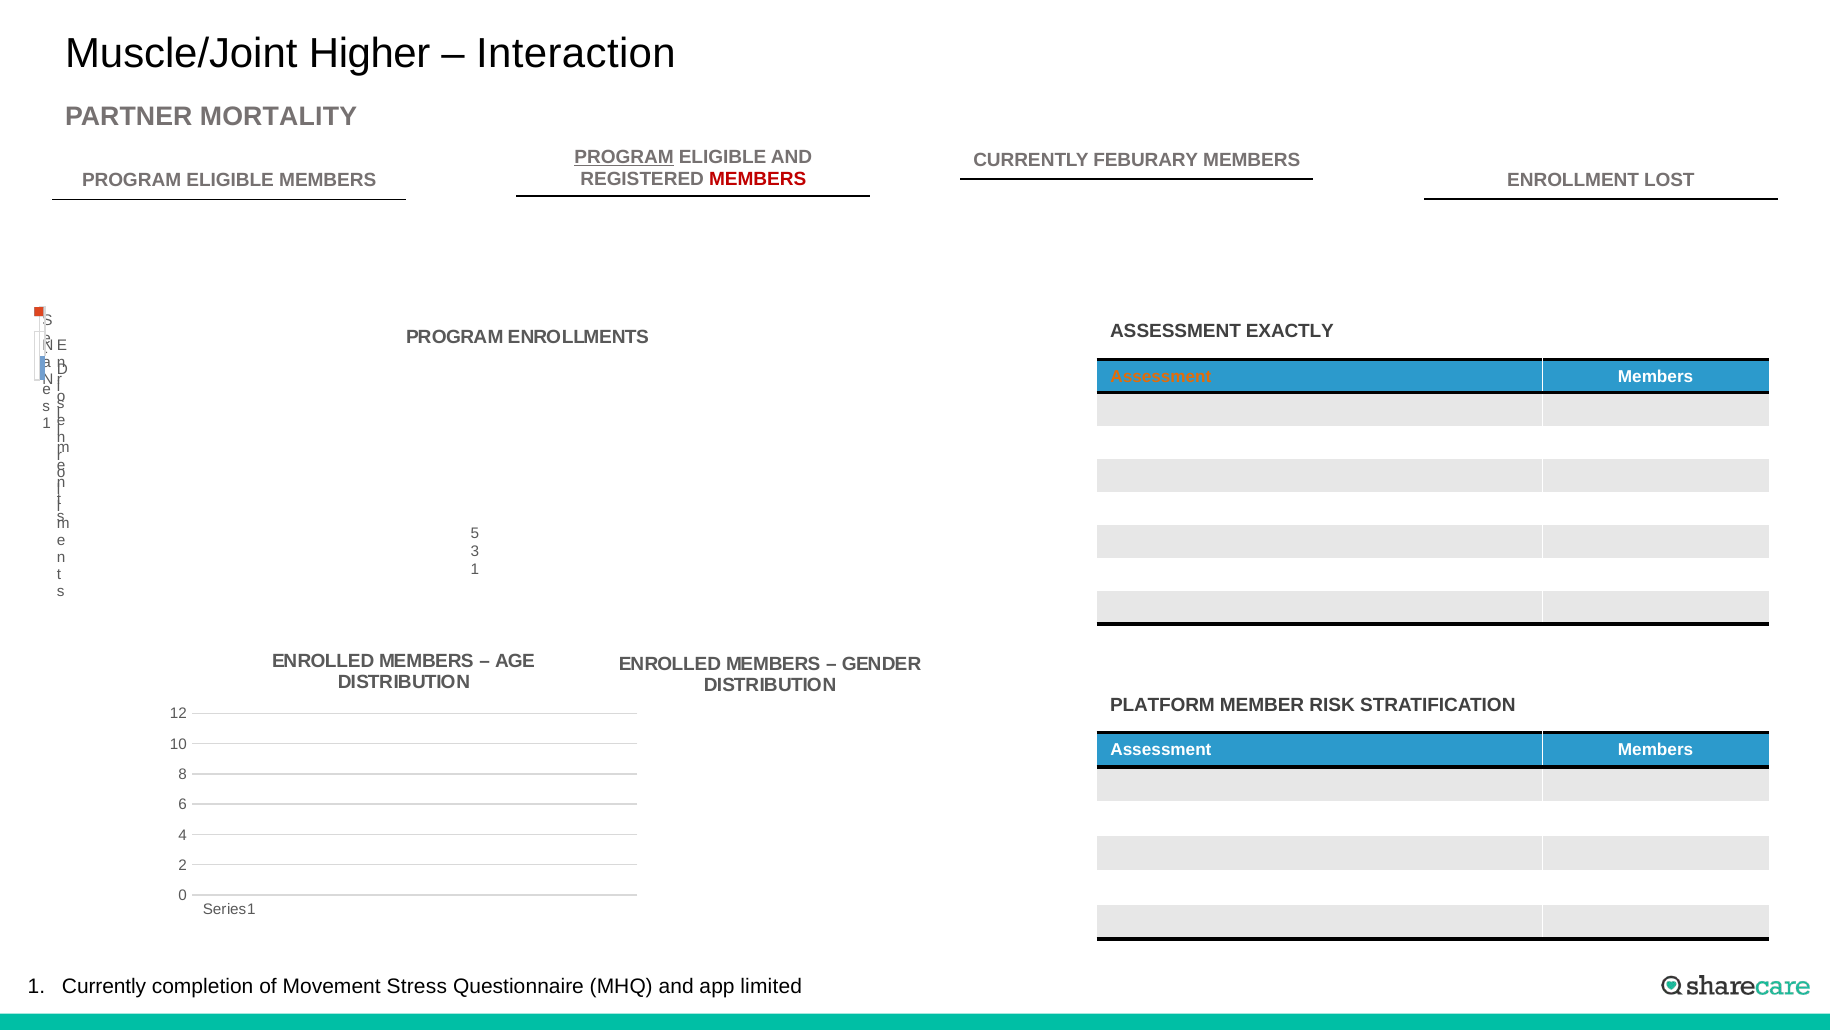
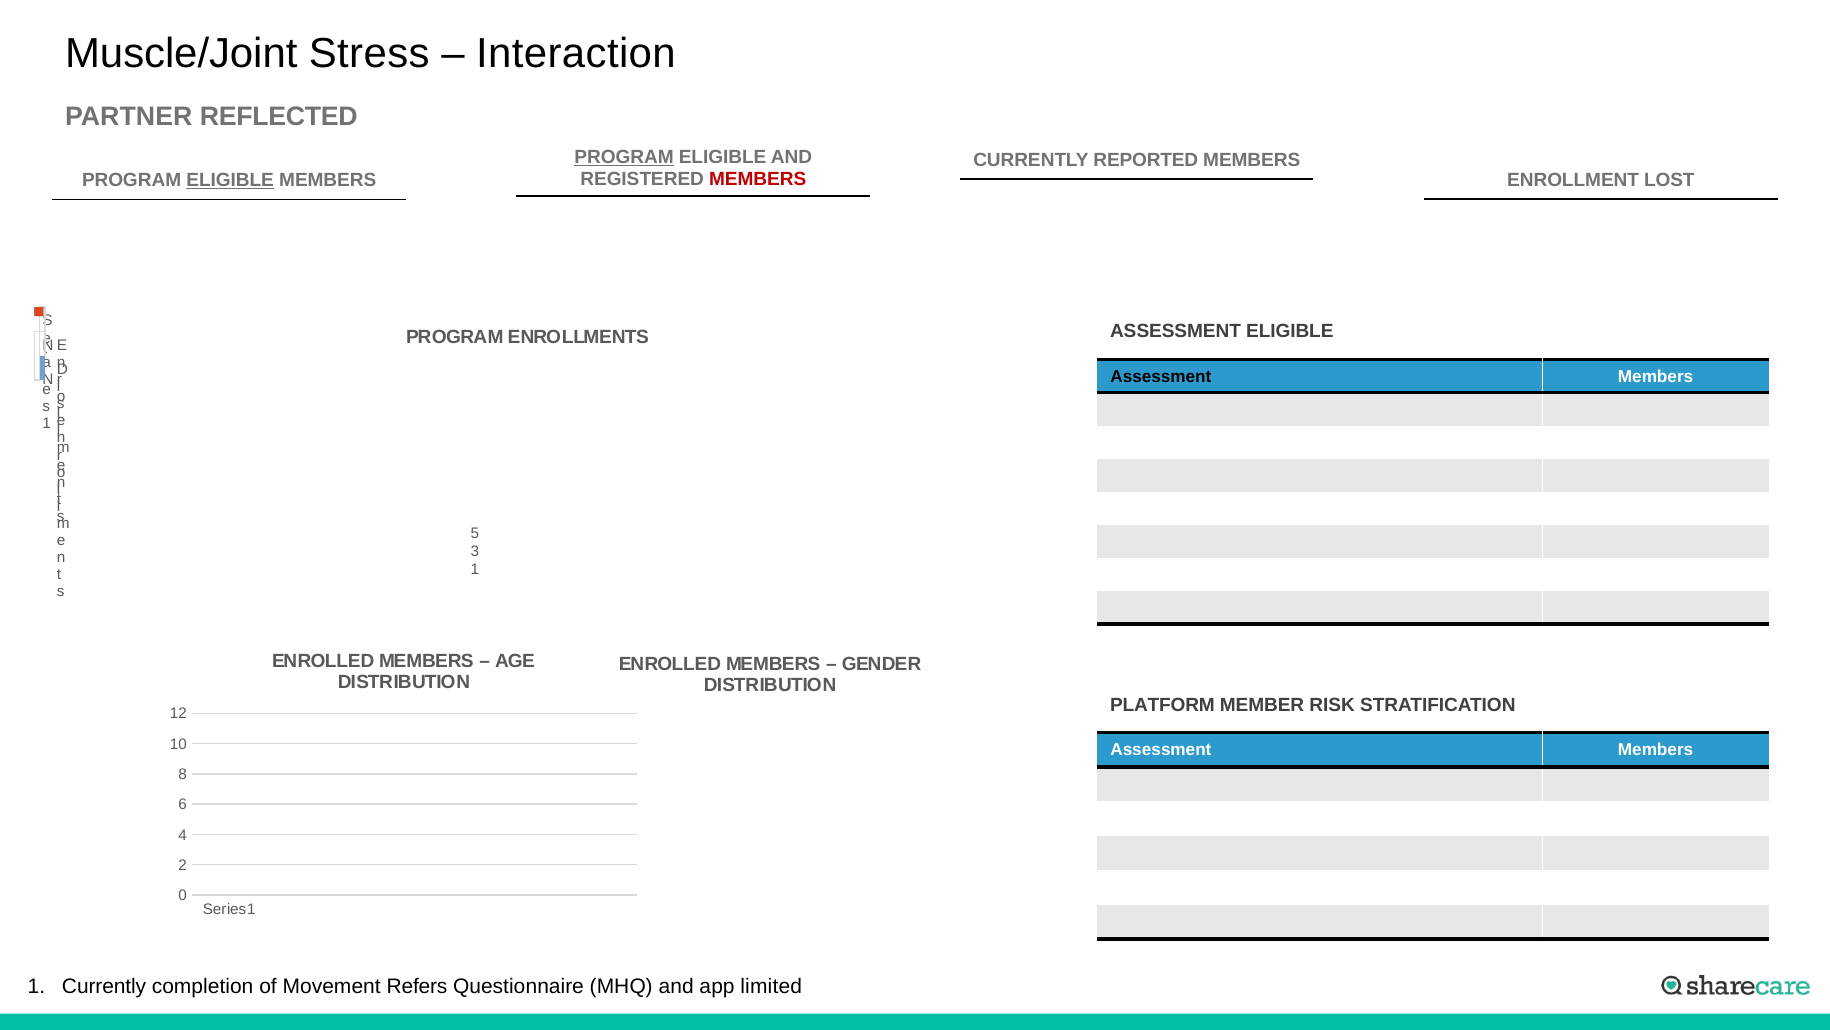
Higher: Higher -> Stress
MORTALITY: MORTALITY -> REFLECTED
FEBURARY: FEBURARY -> REPORTED
ELIGIBLE at (230, 180) underline: none -> present
ASSESSMENT EXACTLY: EXACTLY -> ELIGIBLE
Assessment at (1161, 376) colour: orange -> black
Stress: Stress -> Refers
